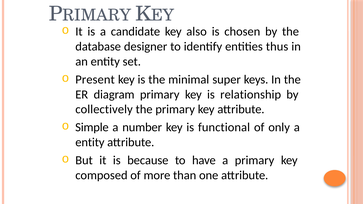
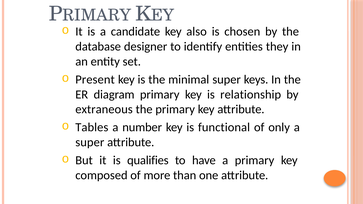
thus: thus -> they
collectively: collectively -> extraneous
Simple: Simple -> Tables
entity at (90, 142): entity -> super
because: because -> qualifies
